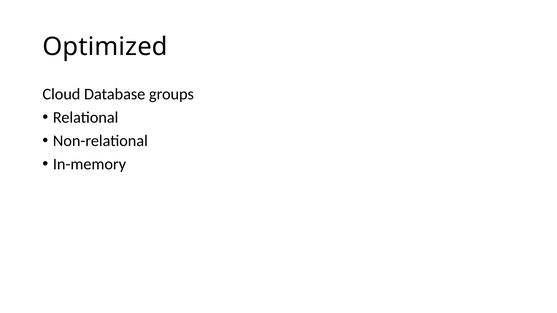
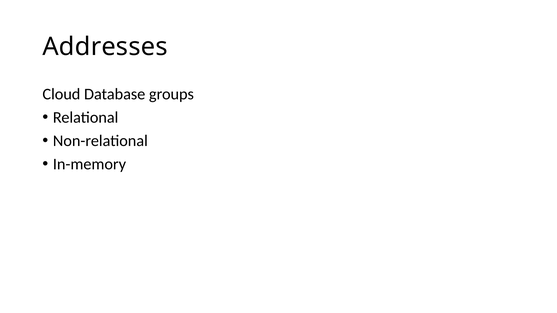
Optimized: Optimized -> Addresses
